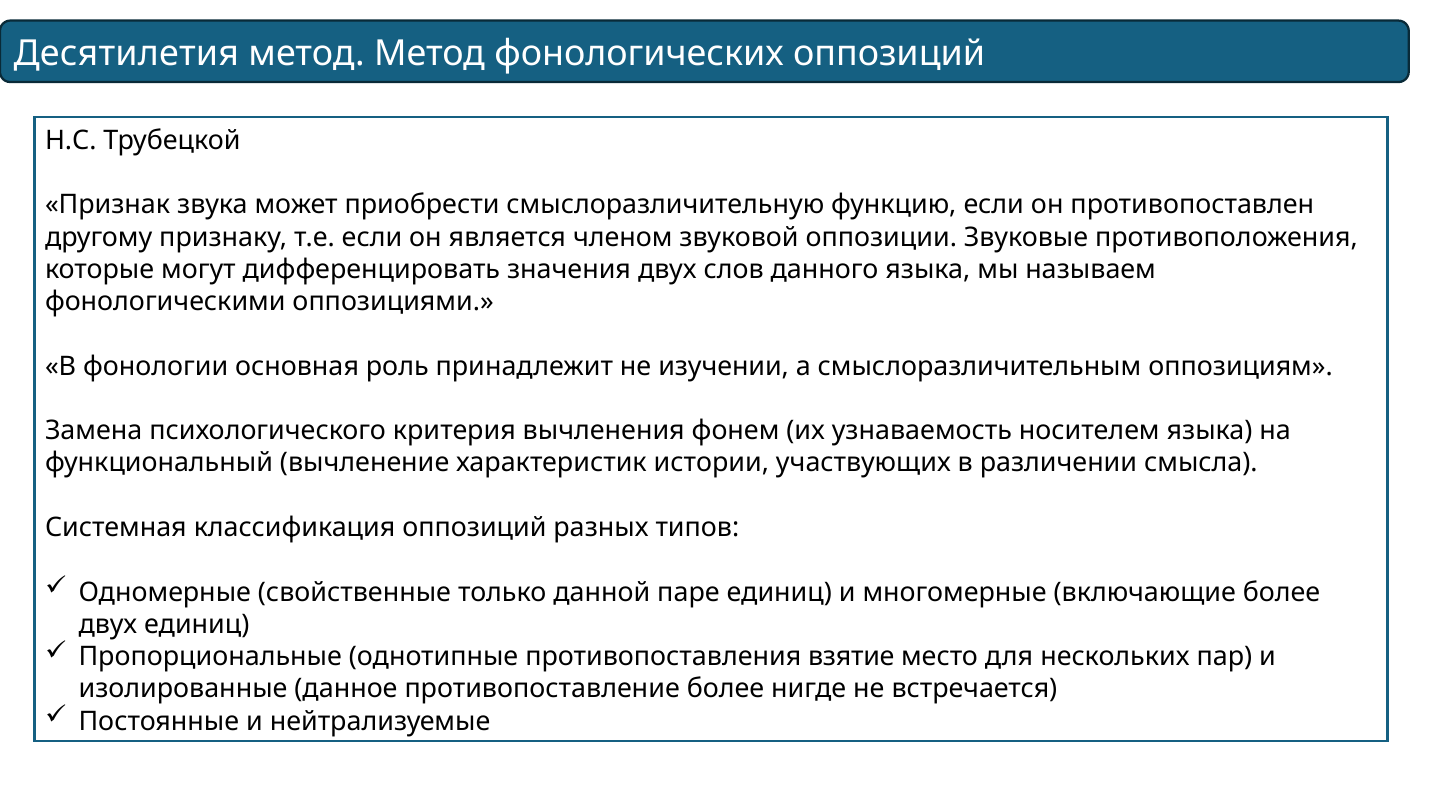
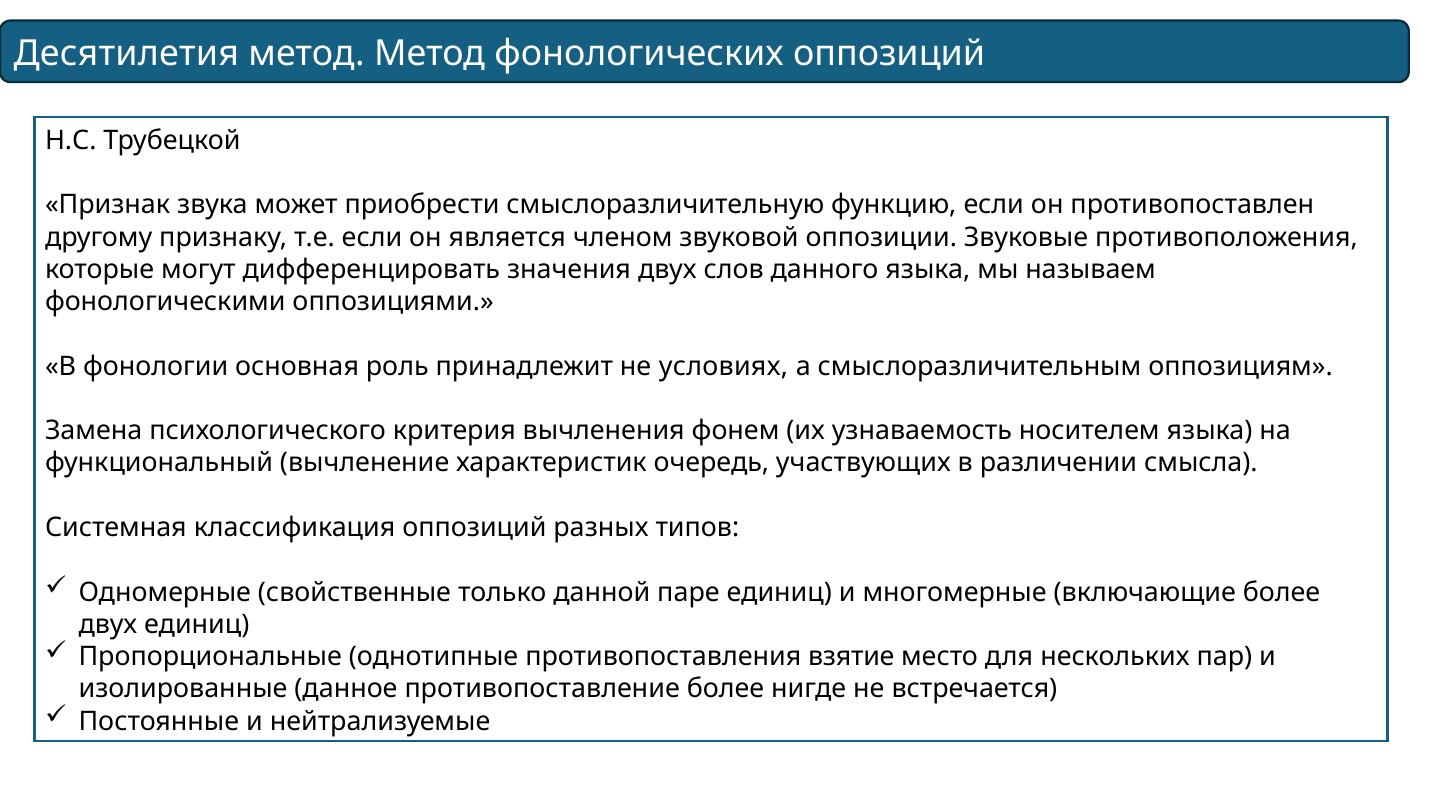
изучении: изучении -> условиях
истории: истории -> очередь
